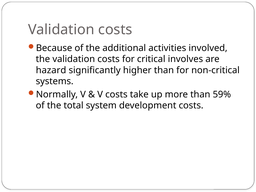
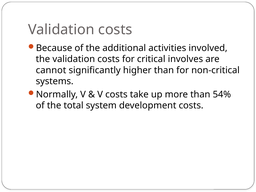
hazard: hazard -> cannot
59%: 59% -> 54%
